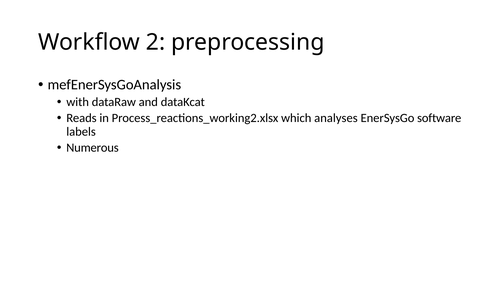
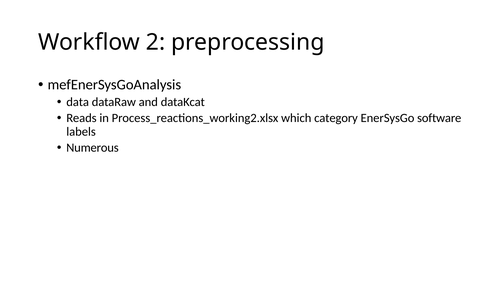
with: with -> data
analyses: analyses -> category
